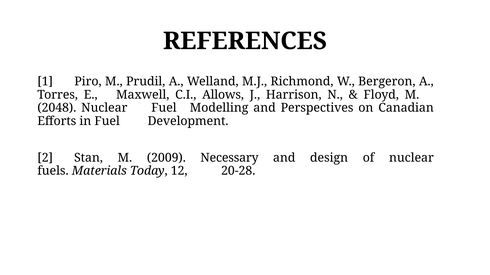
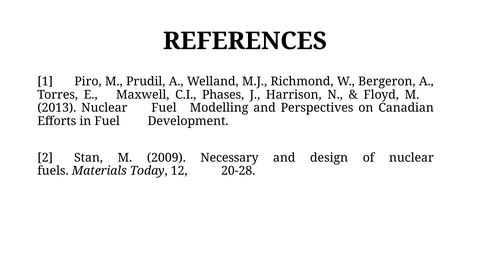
Allows: Allows -> Phases
2048: 2048 -> 2013
